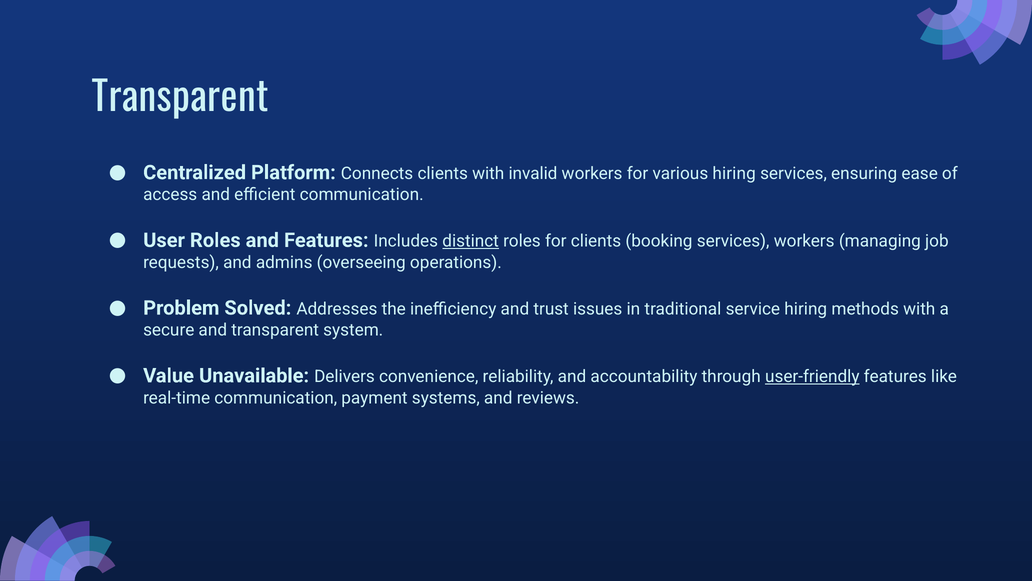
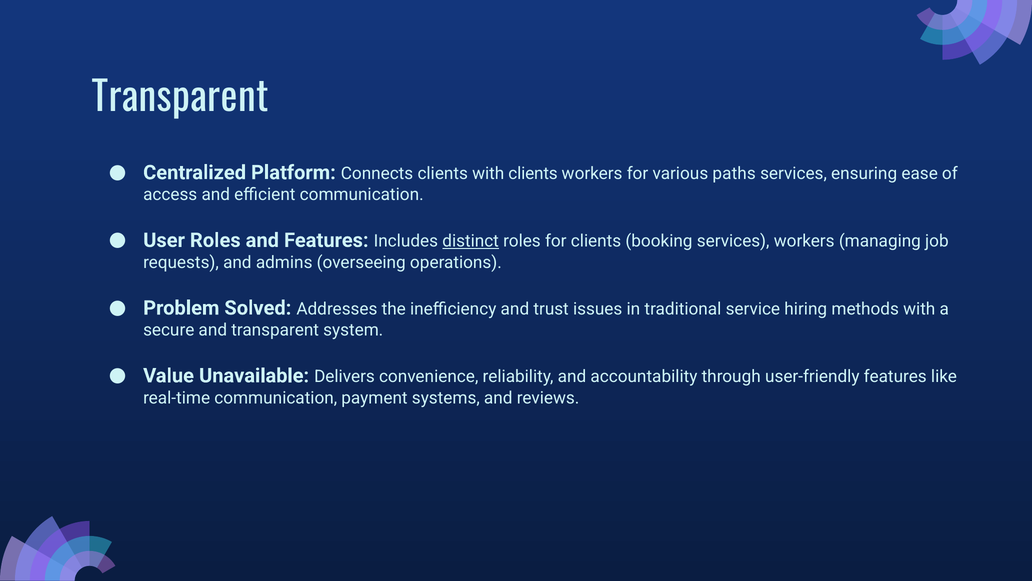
with invalid: invalid -> clients
various hiring: hiring -> paths
user-friendly underline: present -> none
